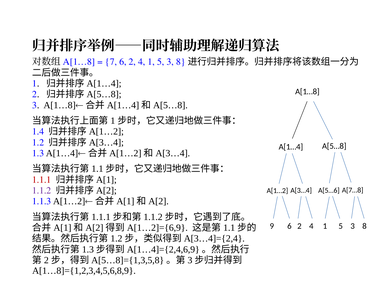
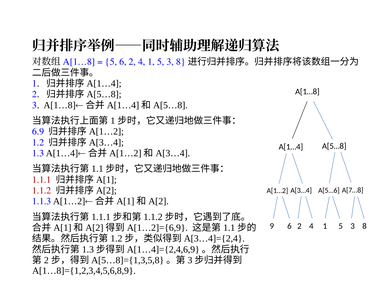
7 at (111, 62): 7 -> 5
1.4: 1.4 -> 6.9
1.1.2 colour: purple -> red
